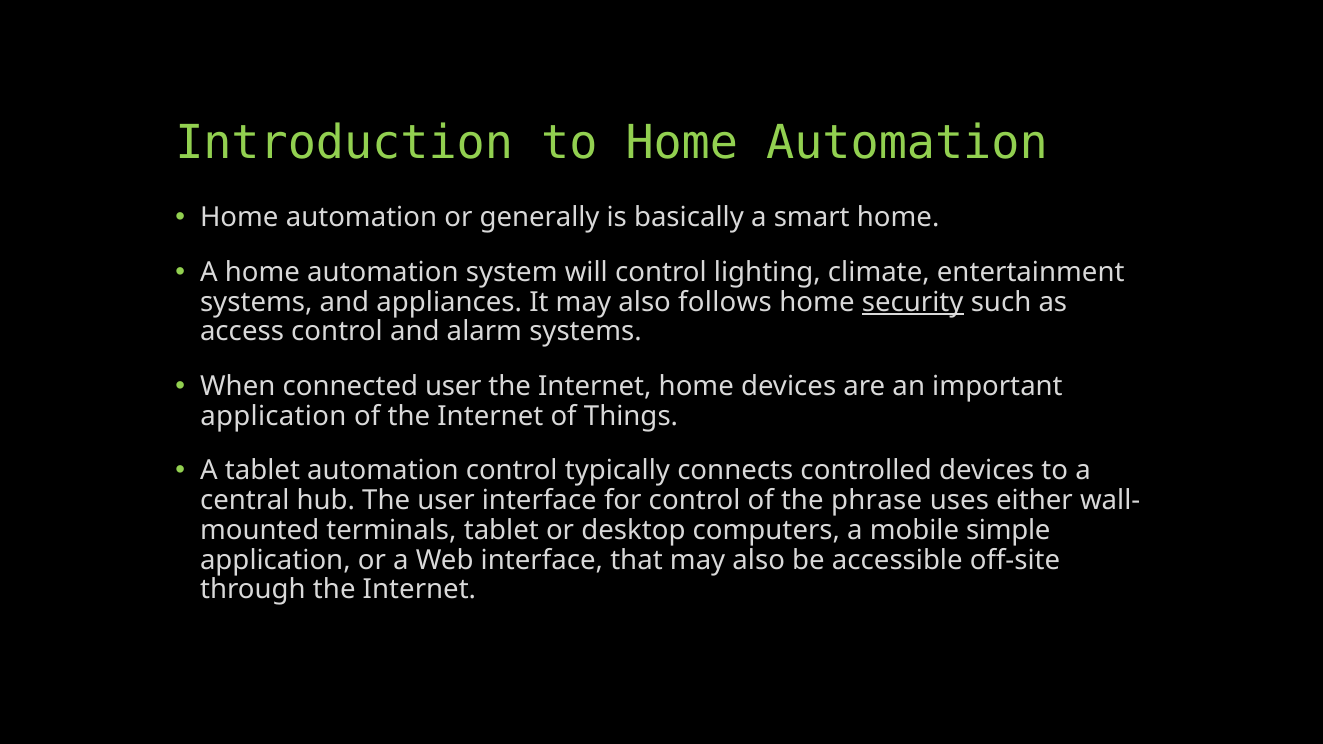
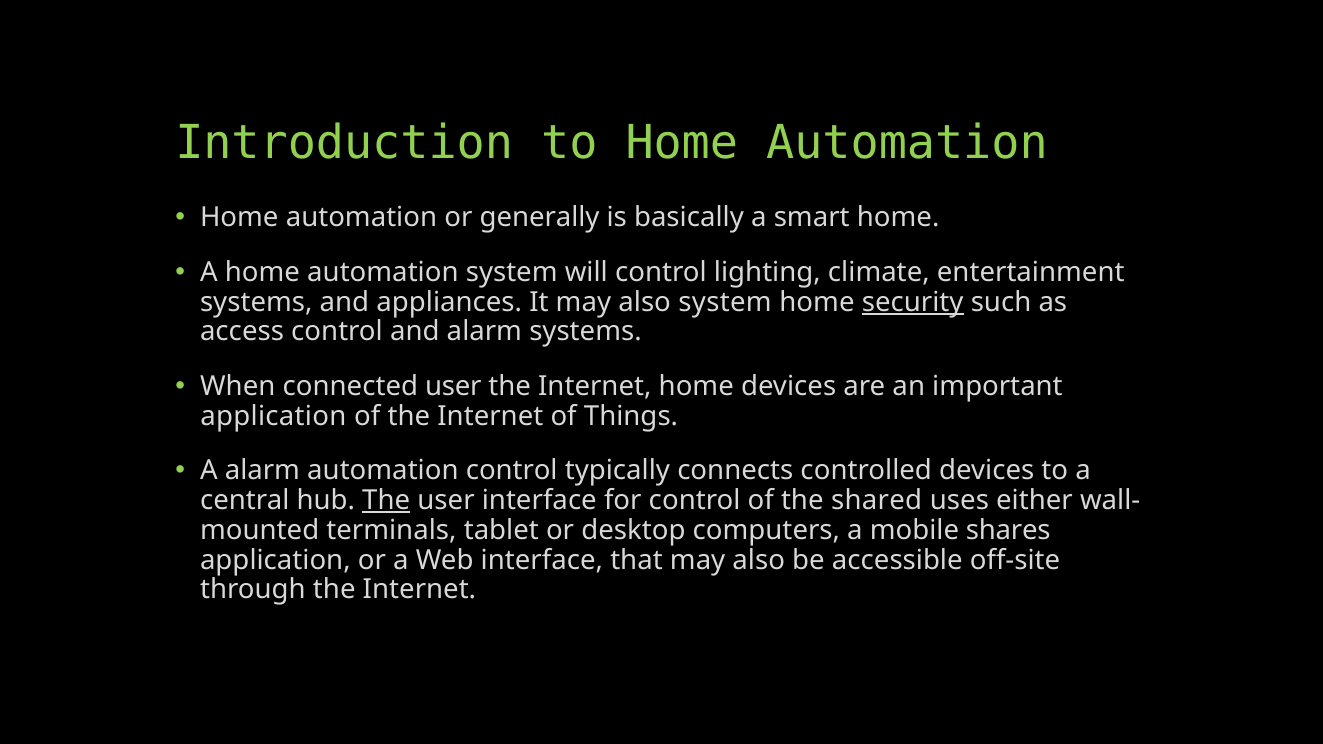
also follows: follows -> system
A tablet: tablet -> alarm
The at (386, 501) underline: none -> present
phrase: phrase -> shared
simple: simple -> shares
